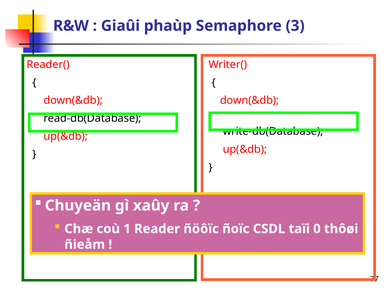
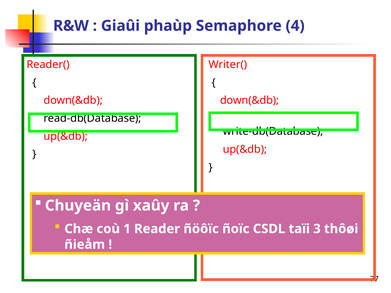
3: 3 -> 4
0: 0 -> 3
